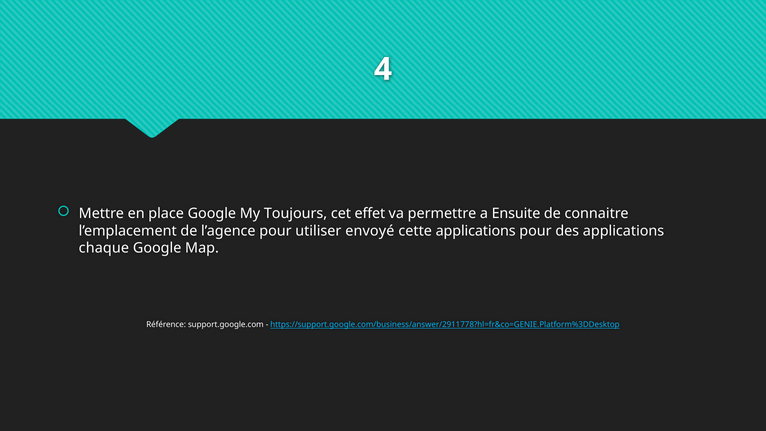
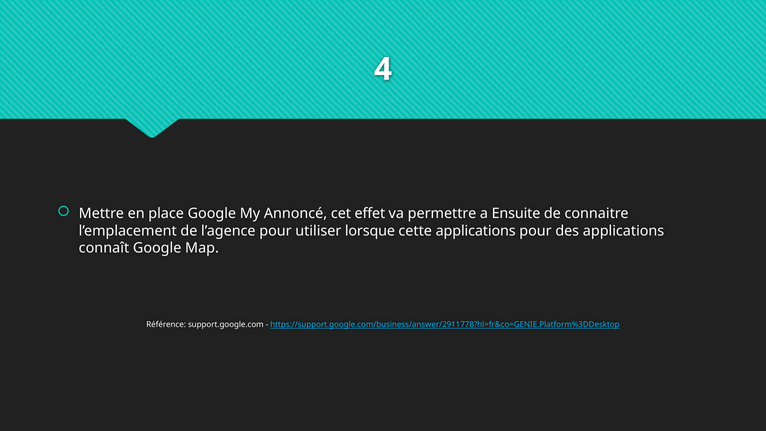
Toujours: Toujours -> Annoncé
envoyé: envoyé -> lorsque
chaque: chaque -> connaît
